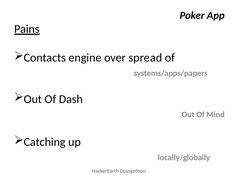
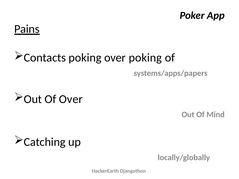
Contacts engine: engine -> poking
over spread: spread -> poking
Of Dash: Dash -> Over
